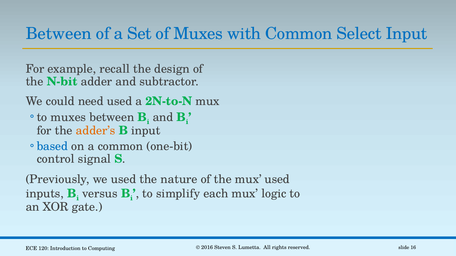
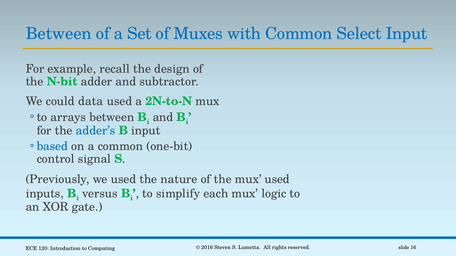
need: need -> data
to muxes: muxes -> arrays
adder’s colour: orange -> blue
